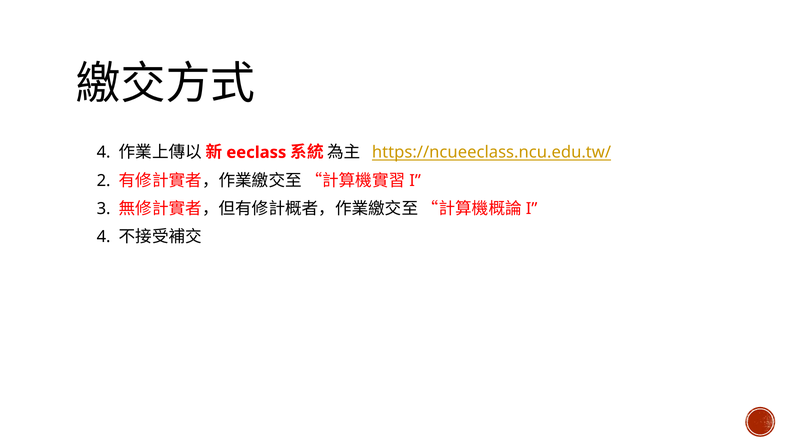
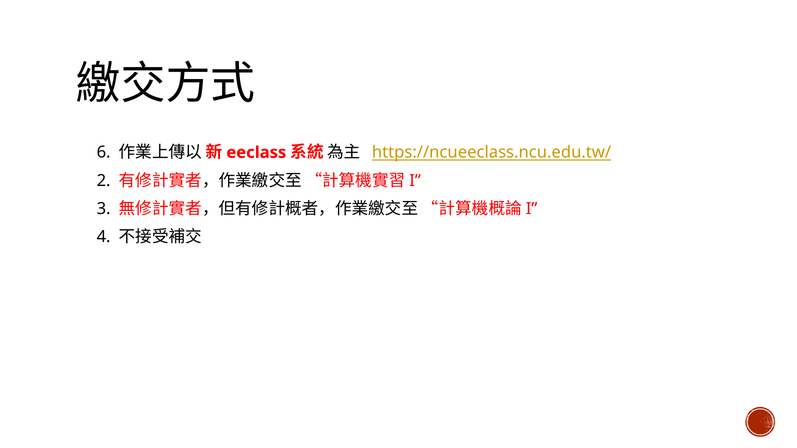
4: 4 -> 6
